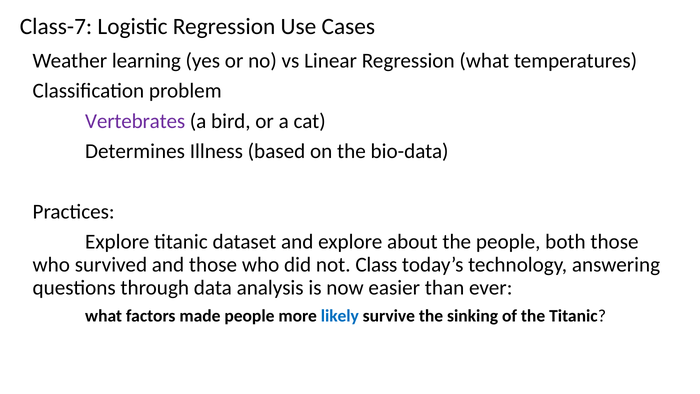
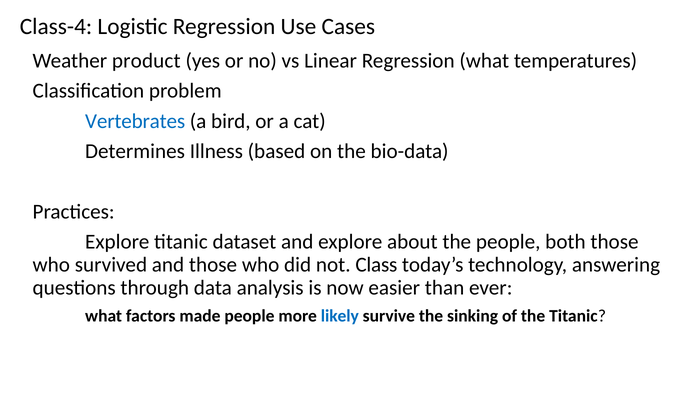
Class-7: Class-7 -> Class-4
learning: learning -> product
Vertebrates colour: purple -> blue
